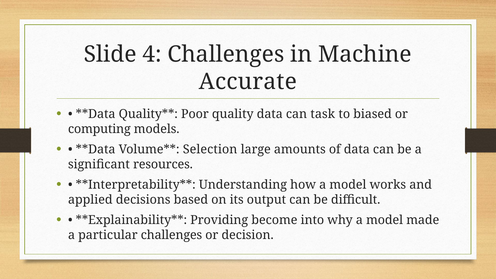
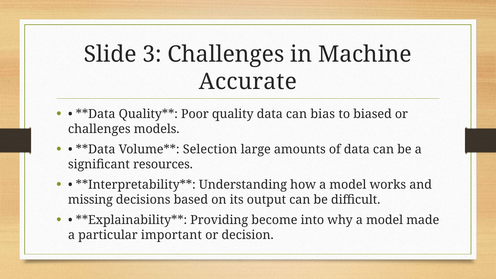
4: 4 -> 3
task: task -> bias
computing at (99, 129): computing -> challenges
applied: applied -> missing
particular challenges: challenges -> important
